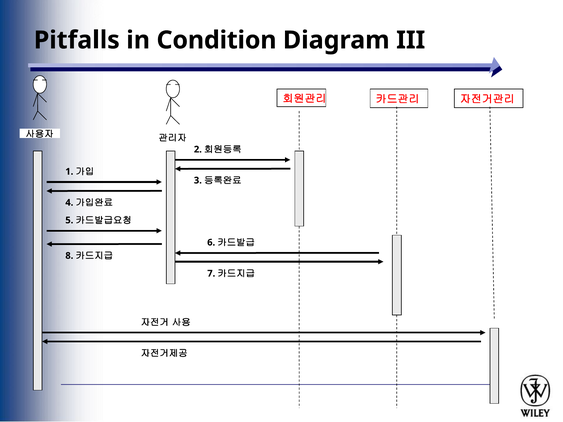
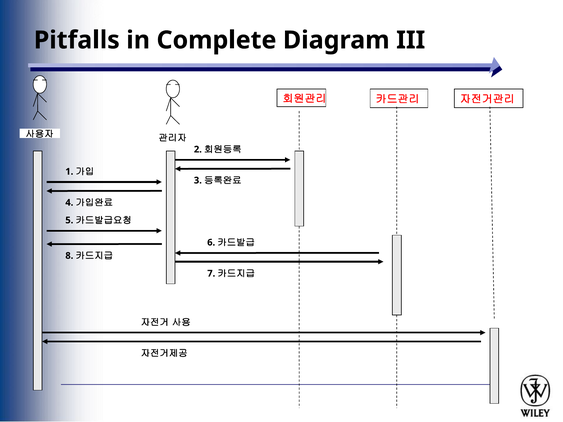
Condition: Condition -> Complete
